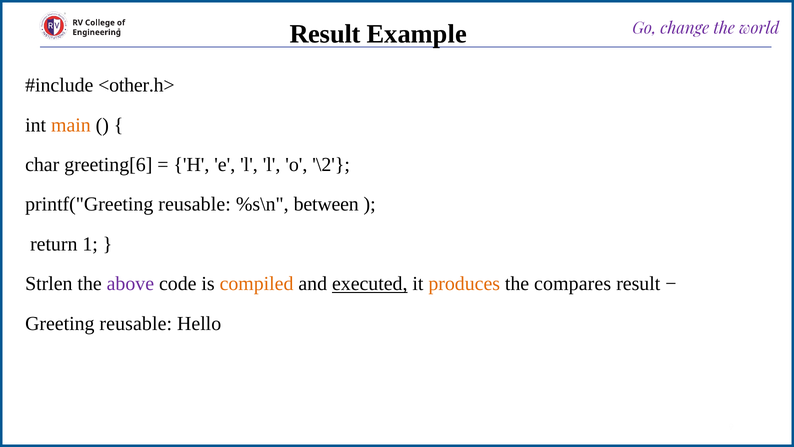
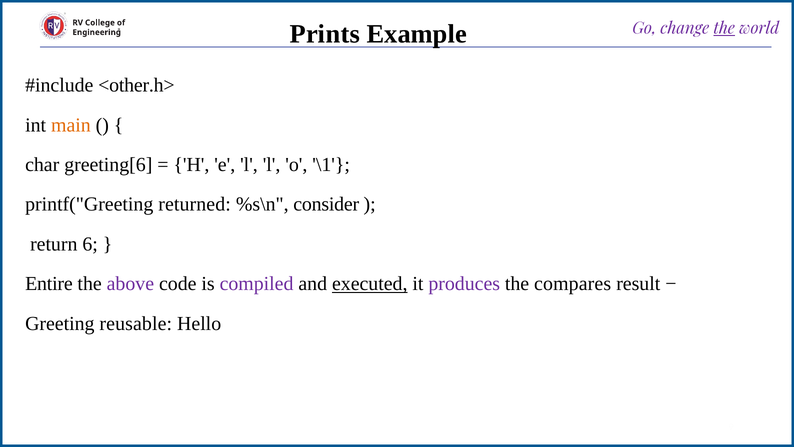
Result at (325, 34): Result -> Prints
the at (724, 28) underline: none -> present
\2: \2 -> \1
printf("Greeting reusable: reusable -> returned
between: between -> consider
1: 1 -> 6
Strlen: Strlen -> Entire
compiled colour: orange -> purple
produces colour: orange -> purple
